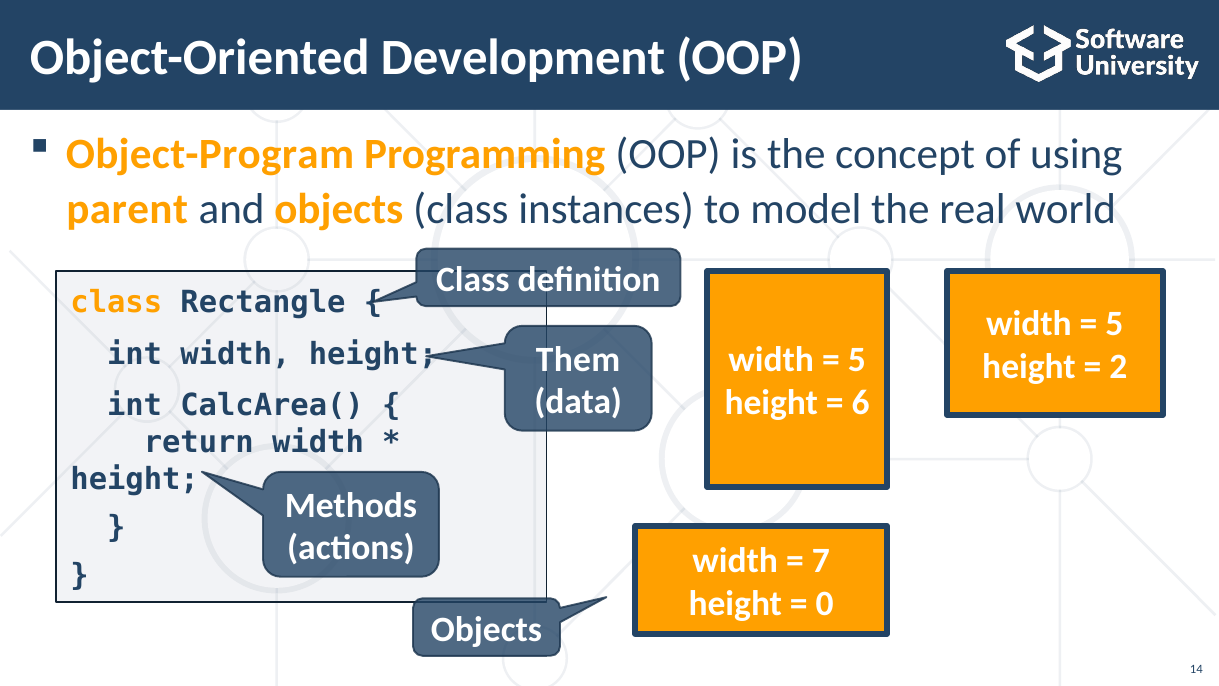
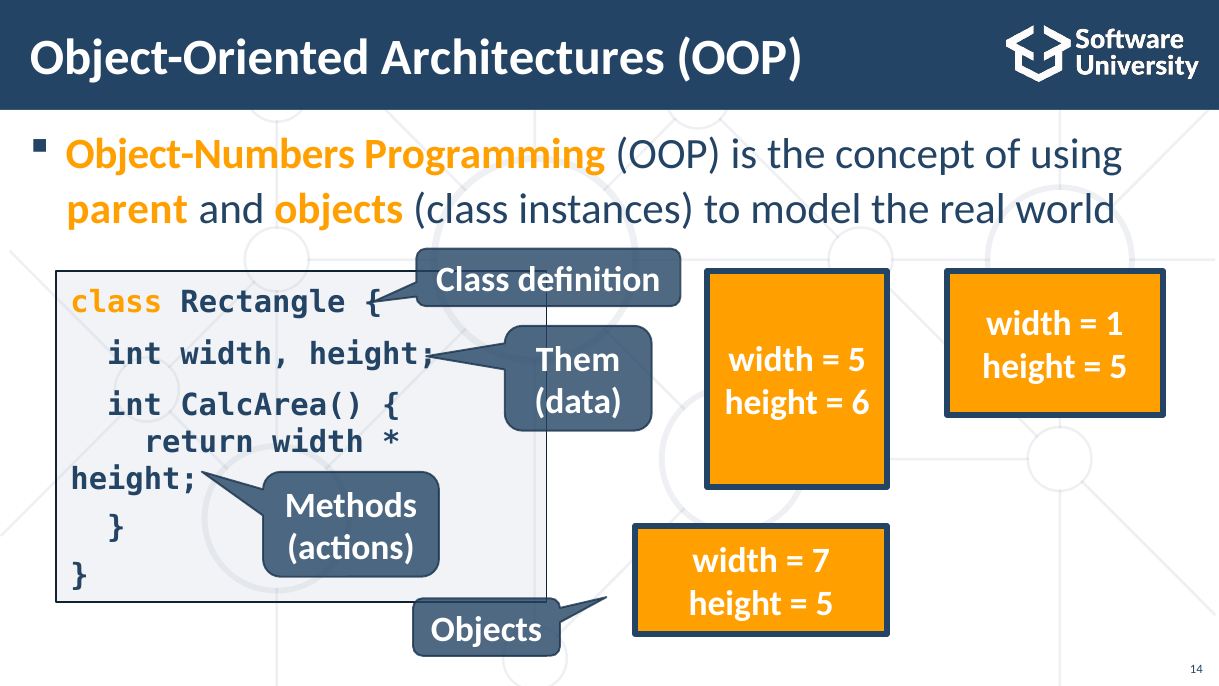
Development: Development -> Architectures
Object-Program: Object-Program -> Object-Numbers
5 at (1114, 324): 5 -> 1
2 at (1118, 367): 2 -> 5
0 at (825, 603): 0 -> 5
